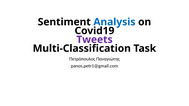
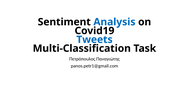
Tweets colour: purple -> blue
